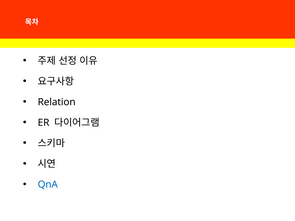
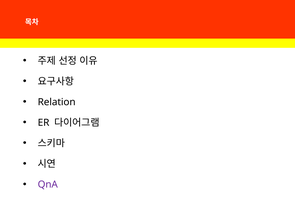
QnA colour: blue -> purple
